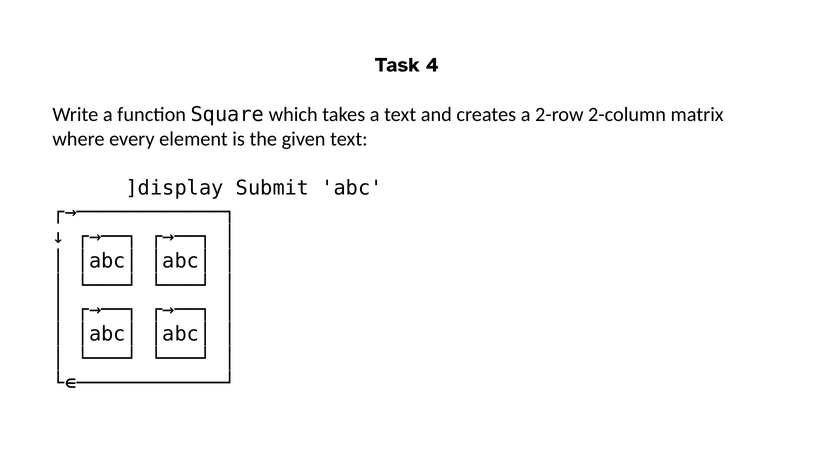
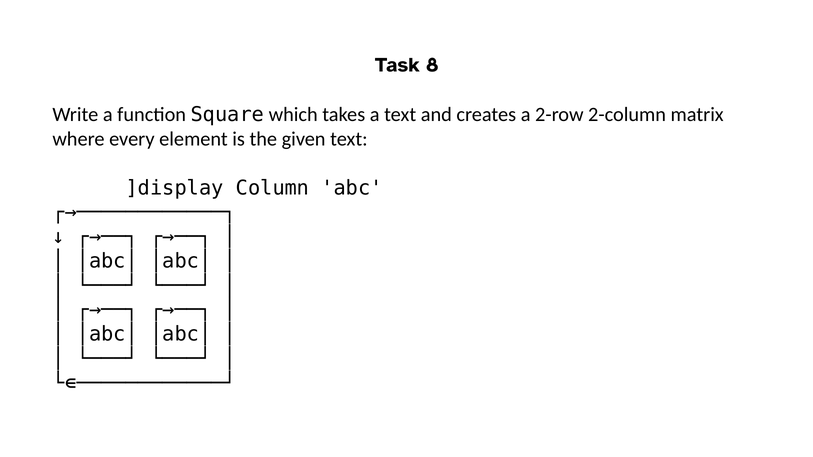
4: 4 -> 8
Submit: Submit -> Column
